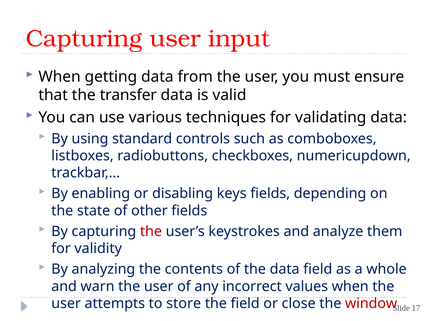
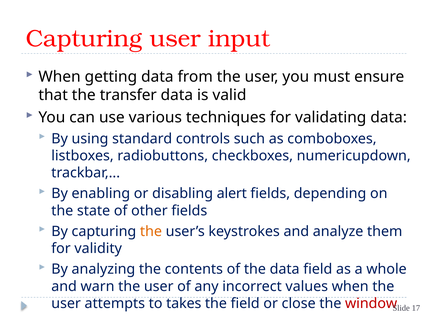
keys: keys -> alert
the at (151, 231) colour: red -> orange
store: store -> takes
